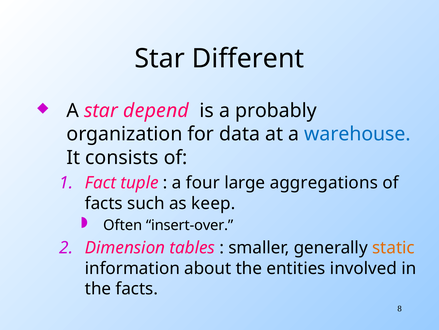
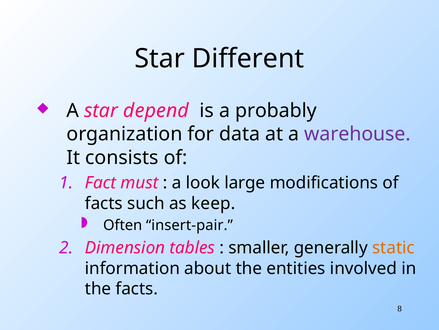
warehouse colour: blue -> purple
tuple: tuple -> must
four: four -> look
aggregations: aggregations -> modifications
insert-over: insert-over -> insert-pair
